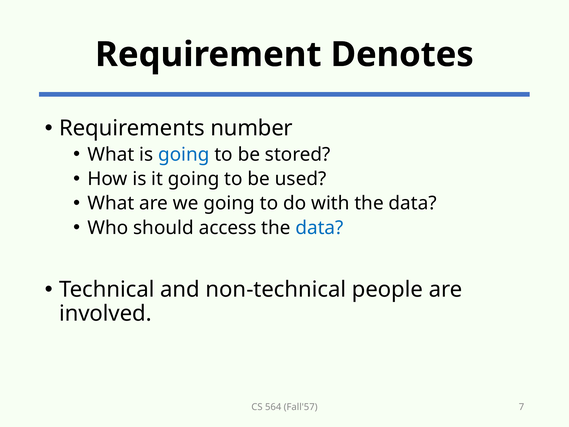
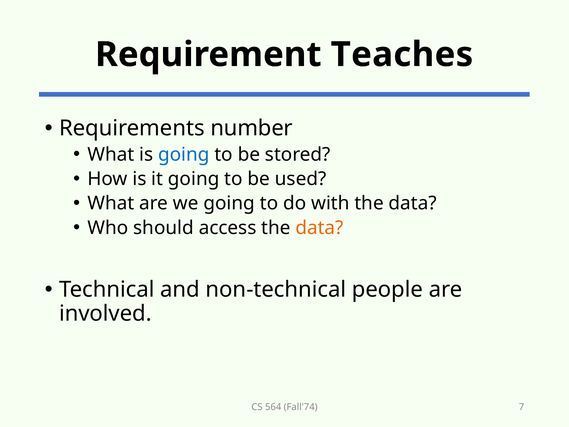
Denotes: Denotes -> Teaches
data at (320, 228) colour: blue -> orange
Fall'57: Fall'57 -> Fall'74
